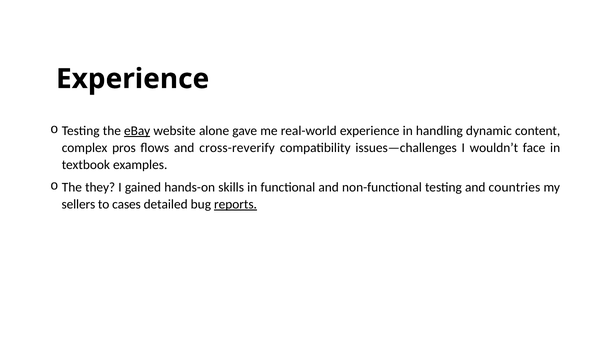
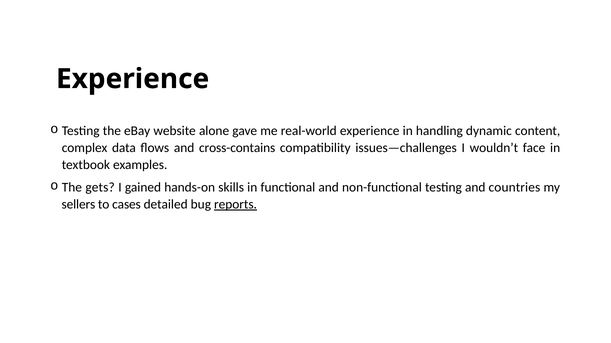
eBay underline: present -> none
pros: pros -> data
cross-reverify: cross-reverify -> cross-contains
they: they -> gets
